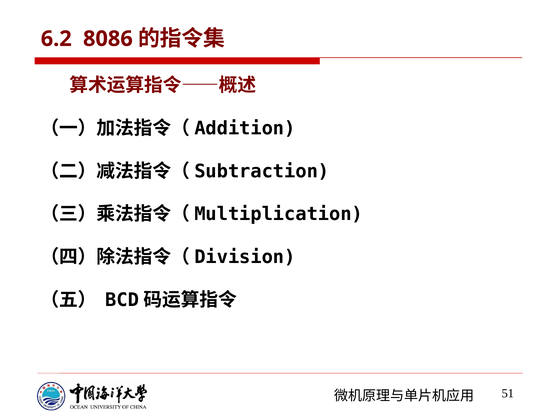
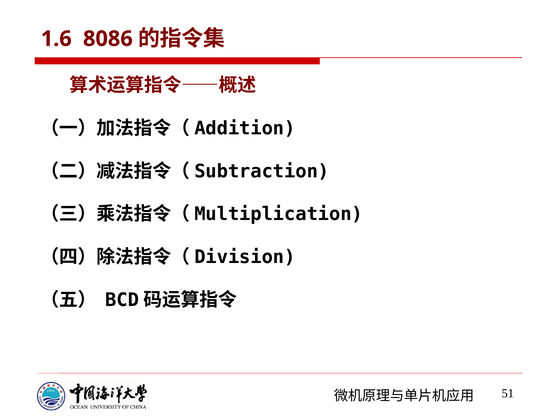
6.2: 6.2 -> 1.6
